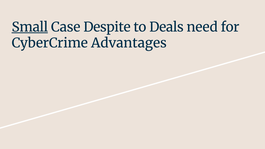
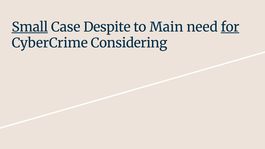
Deals: Deals -> Main
for underline: none -> present
Advantages: Advantages -> Considering
